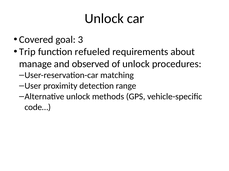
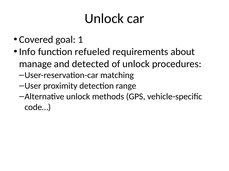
3: 3 -> 1
Trip: Trip -> Info
observed: observed -> detected
